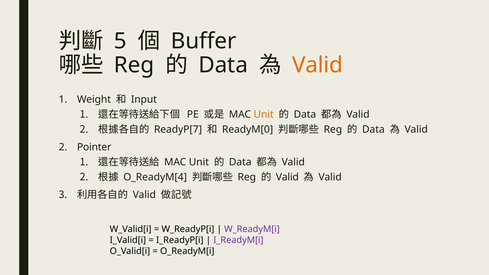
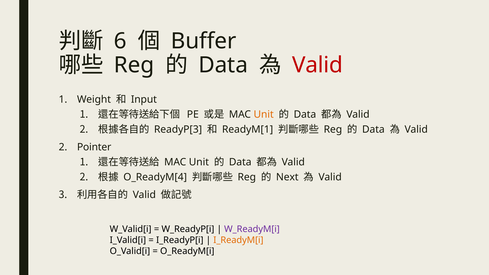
5: 5 -> 6
Valid at (318, 65) colour: orange -> red
ReadyP[7: ReadyP[7 -> ReadyP[3
ReadyM[0: ReadyM[0 -> ReadyM[1
Valid at (287, 177): Valid -> Next
I_ReadyM[i colour: purple -> orange
